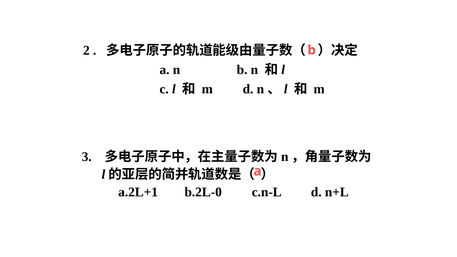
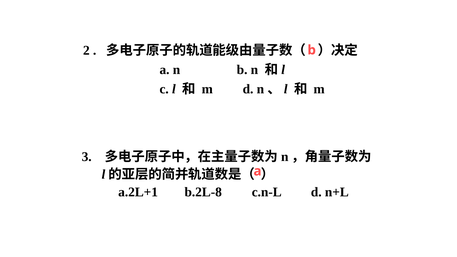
b.2L-0: b.2L-0 -> b.2L-8
